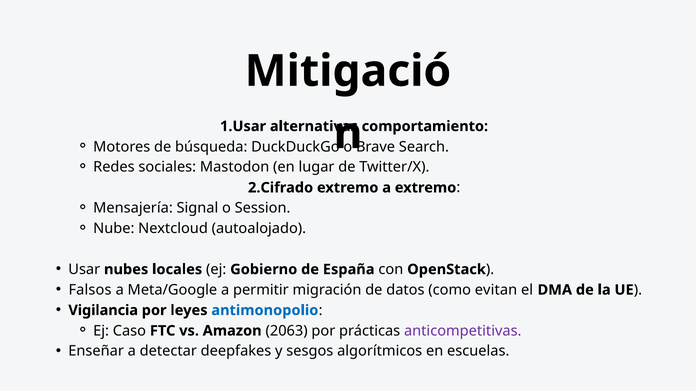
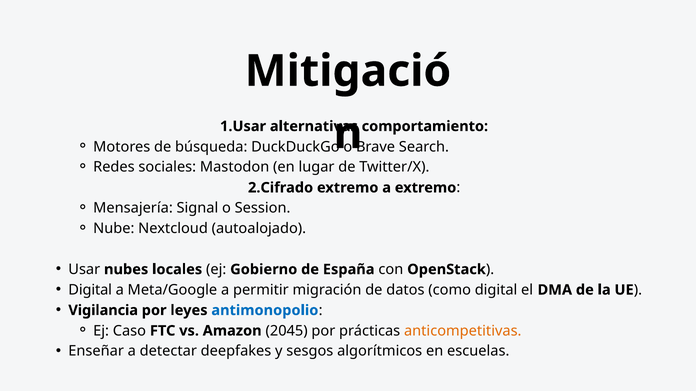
Falsos at (90, 290): Falsos -> Digital
como evitan: evitan -> digital
2063: 2063 -> 2045
anticompetitivas colour: purple -> orange
